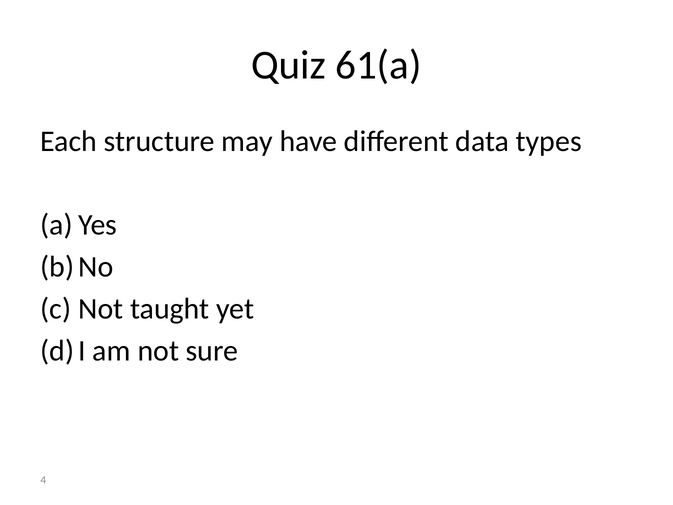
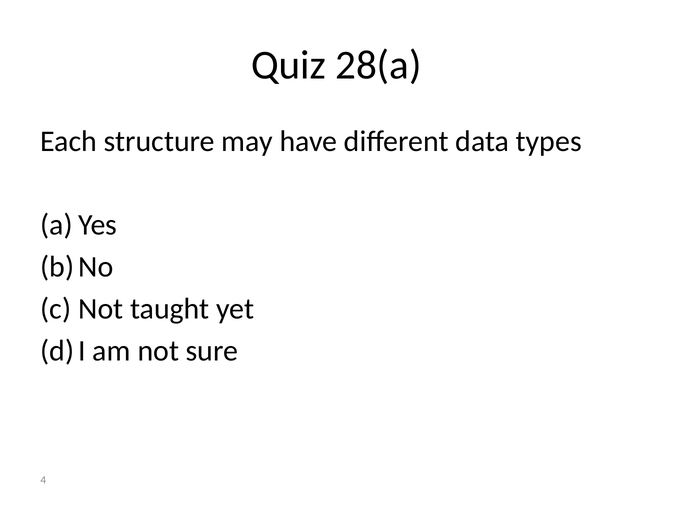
61(a: 61(a -> 28(a
